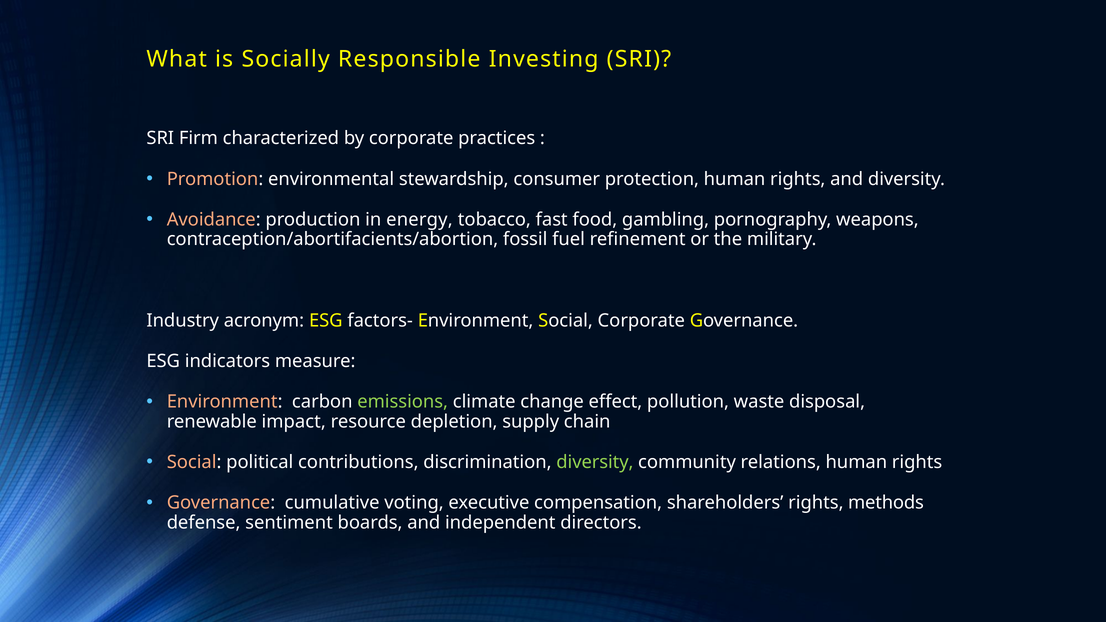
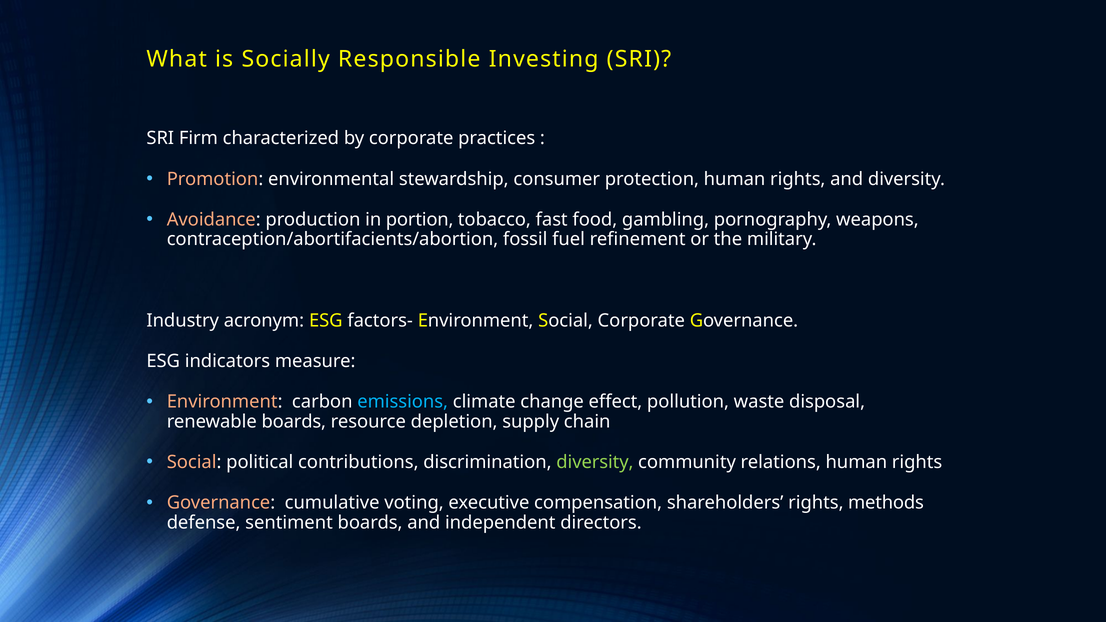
energy: energy -> portion
emissions colour: light green -> light blue
renewable impact: impact -> boards
